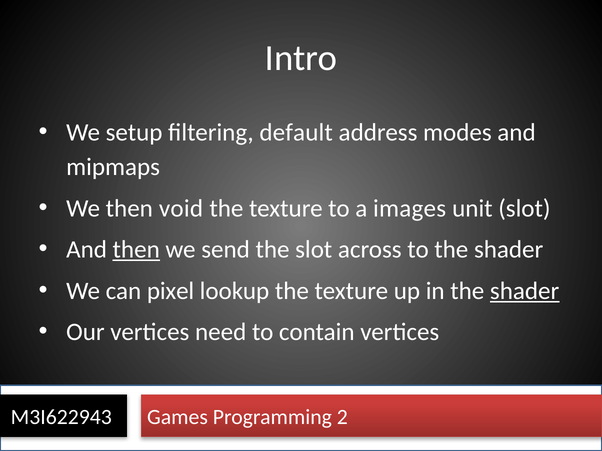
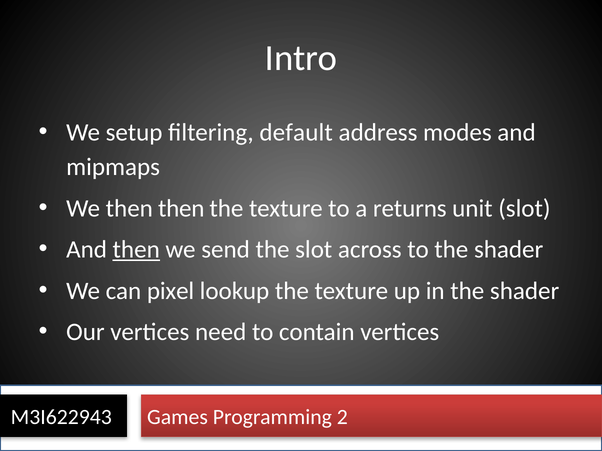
then void: void -> then
images: images -> returns
shader at (525, 291) underline: present -> none
